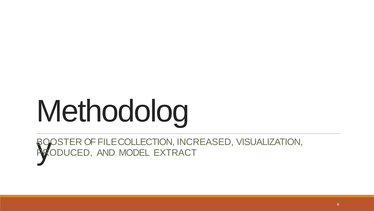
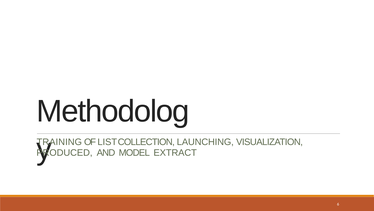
BOOSTER: BOOSTER -> TRAINING
FILE: FILE -> LIST
INCREASED: INCREASED -> LAUNCHING
